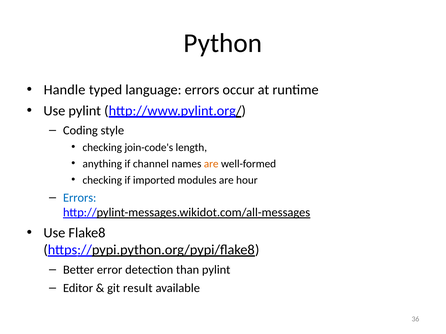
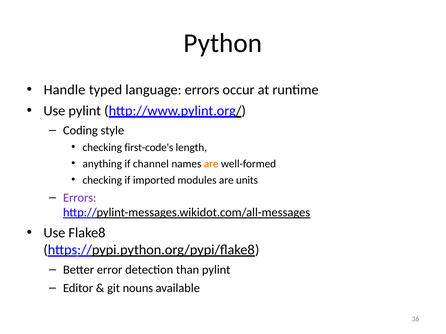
join-code's: join-code's -> first-code's
hour: hour -> units
Errors at (80, 198) colour: blue -> purple
result: result -> nouns
